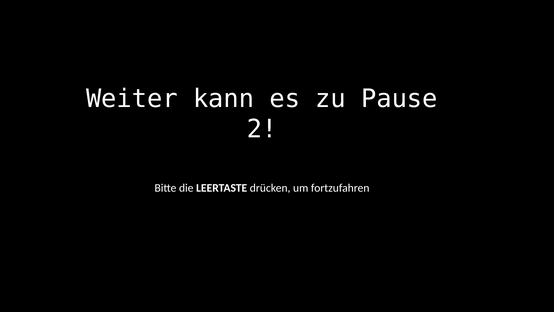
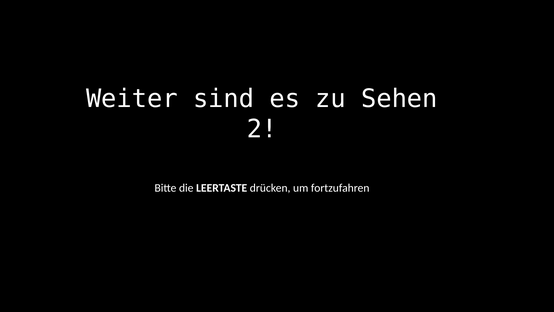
kann: kann -> sind
Pause: Pause -> Sehen
